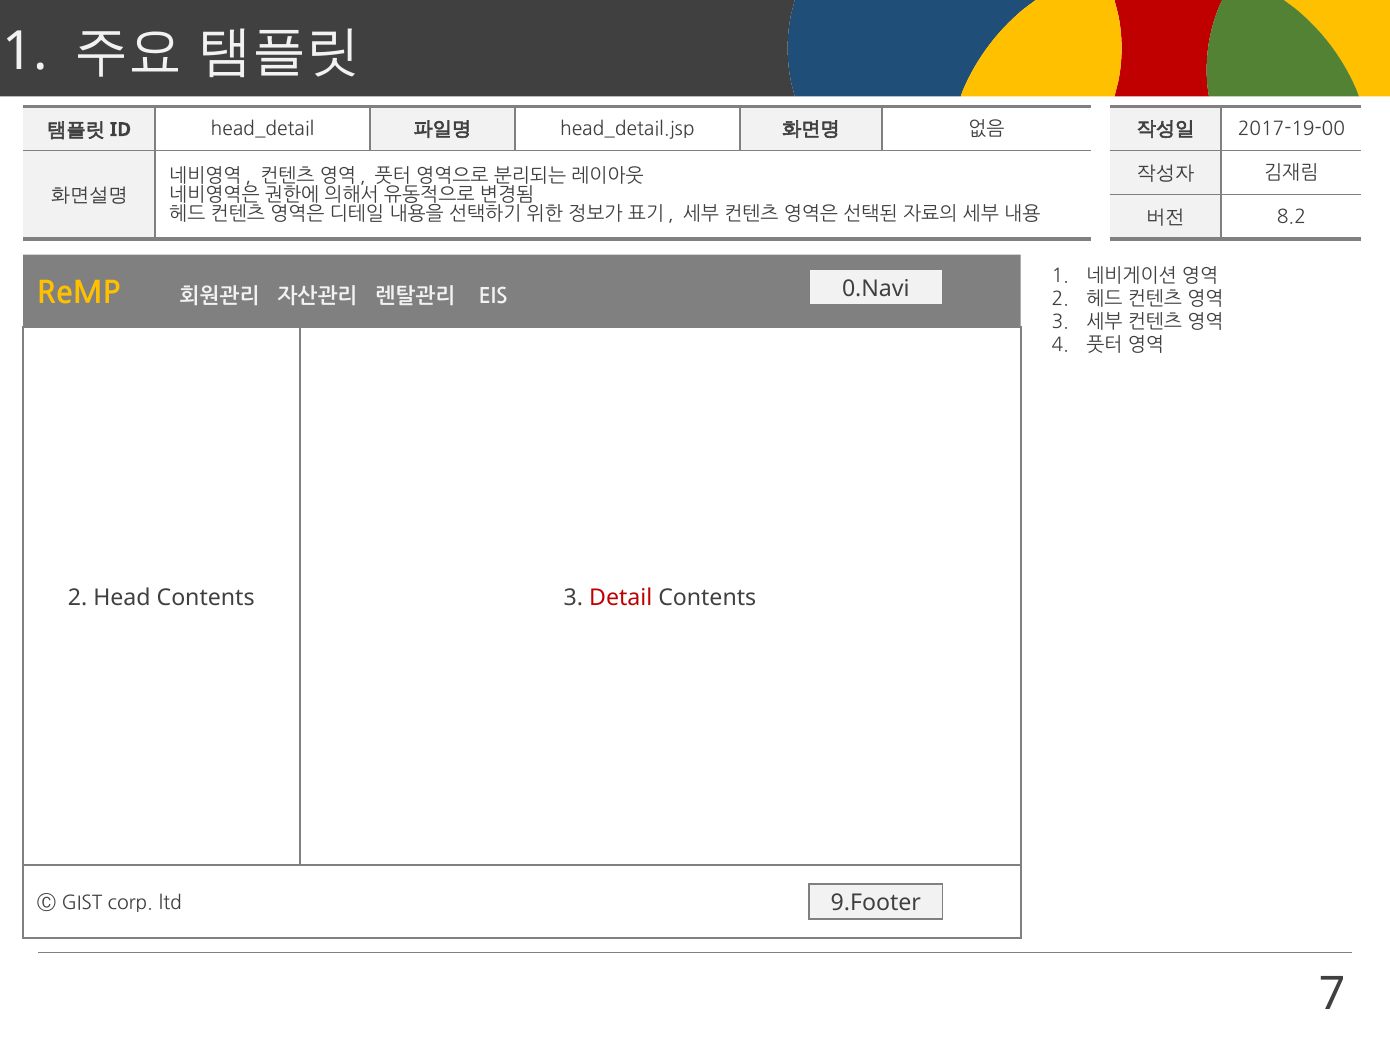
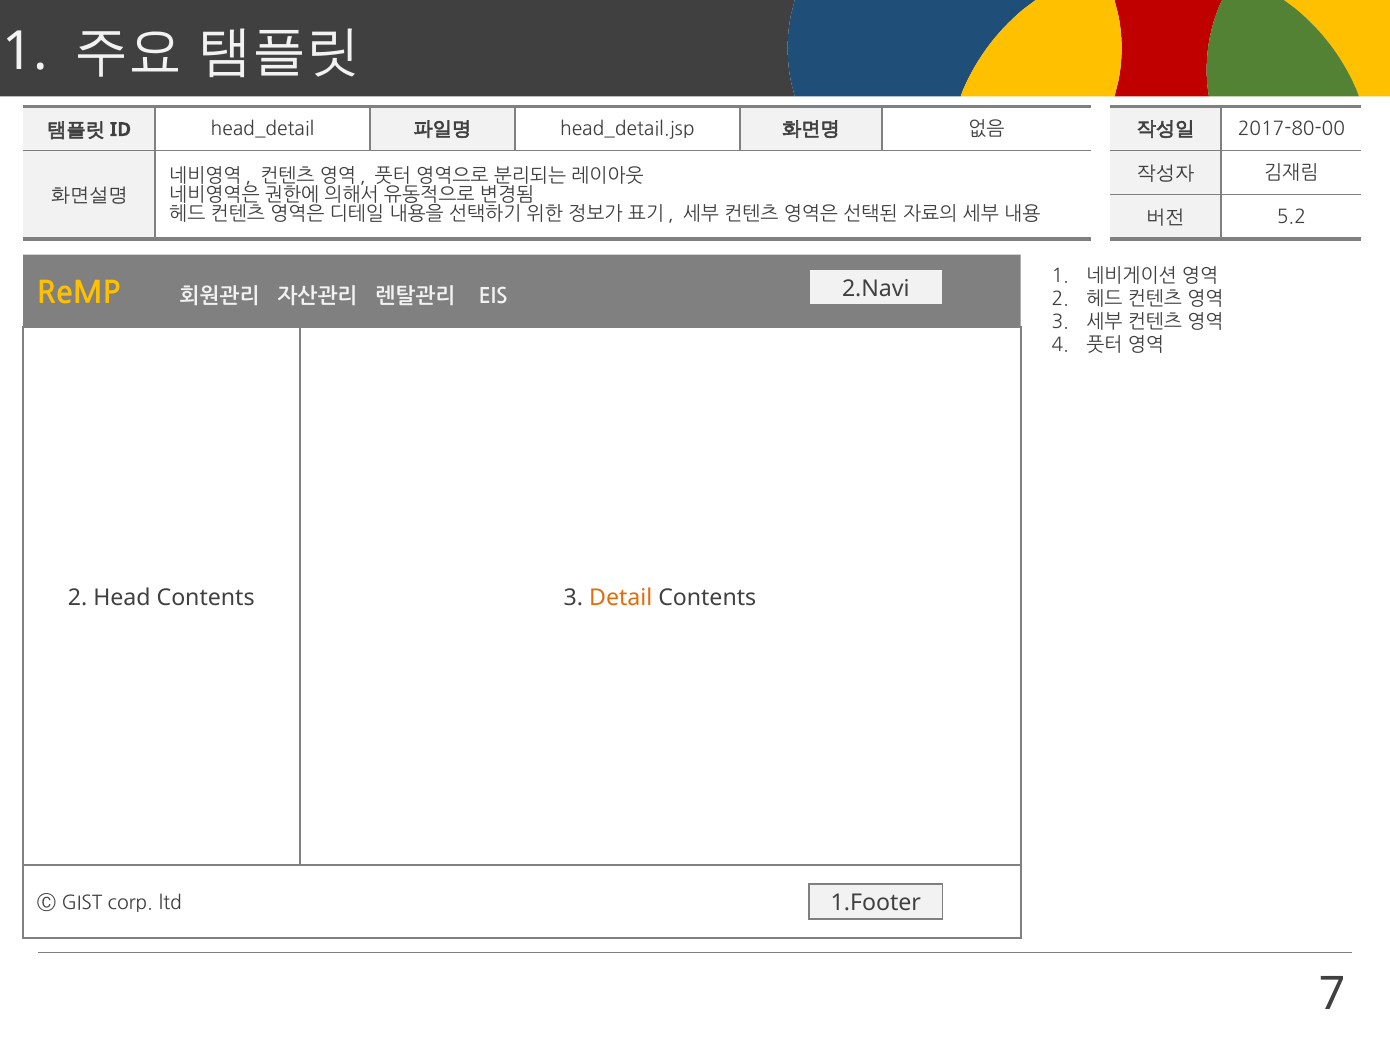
2017-19-00: 2017-19-00 -> 2017-80-00
8.2: 8.2 -> 5.2
0.Navi: 0.Navi -> 2.Navi
Detail colour: red -> orange
9.Footer: 9.Footer -> 1.Footer
